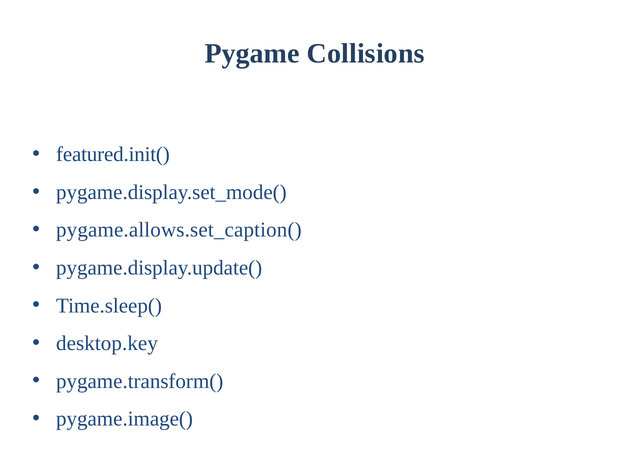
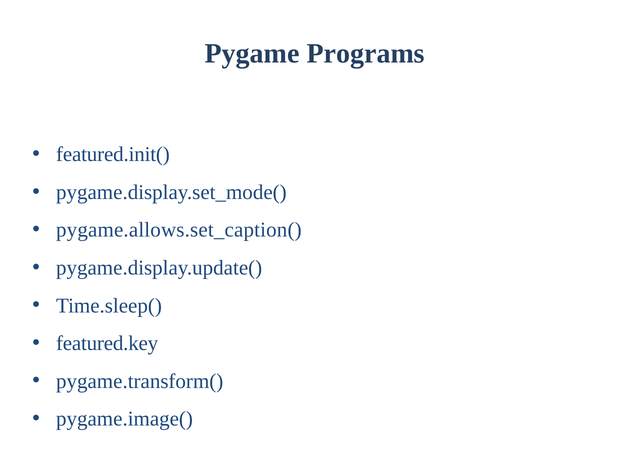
Collisions: Collisions -> Programs
desktop.key: desktop.key -> featured.key
